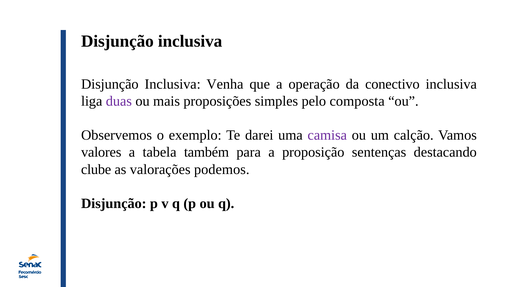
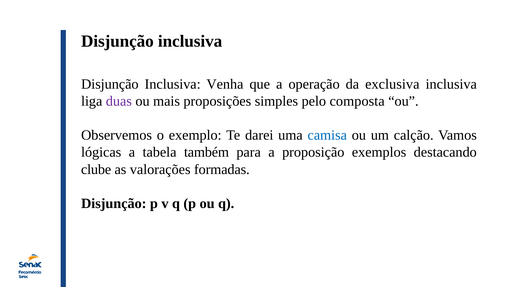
conectivo: conectivo -> exclusiva
camisa colour: purple -> blue
valores: valores -> lógicas
sentenças: sentenças -> exemplos
podemos: podemos -> formadas
